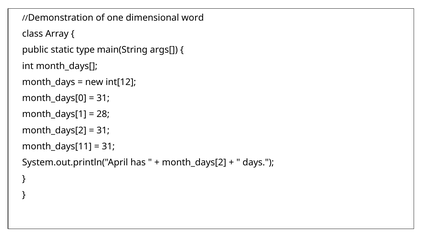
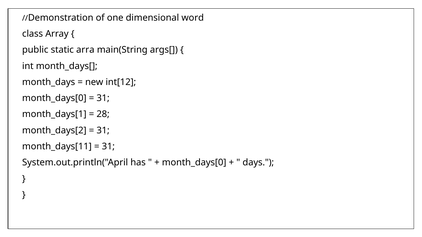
type: type -> arra
month_days[2 at (194, 163): month_days[2 -> month_days[0
